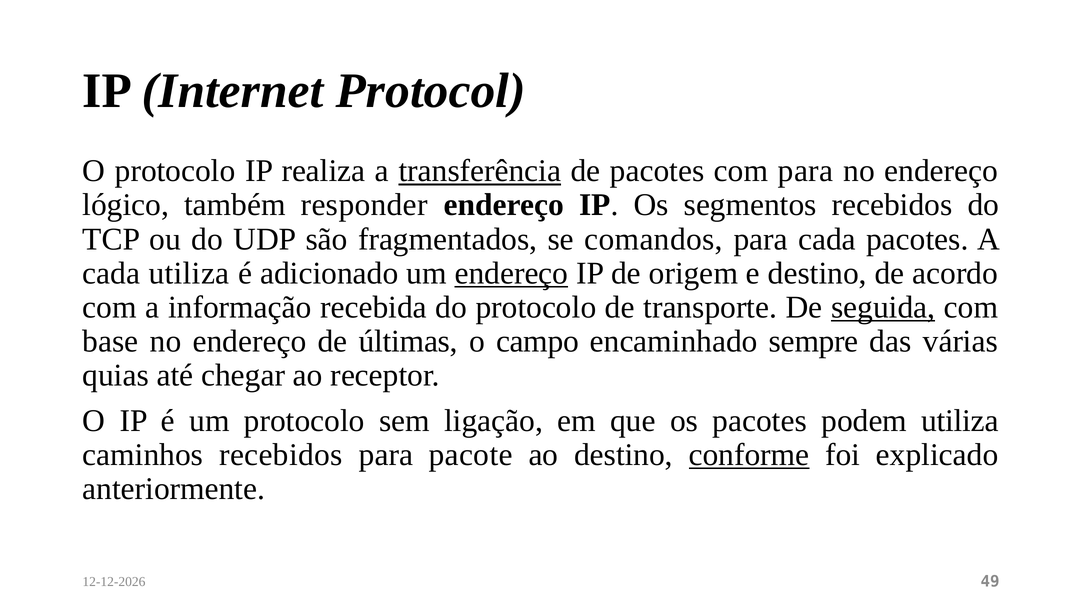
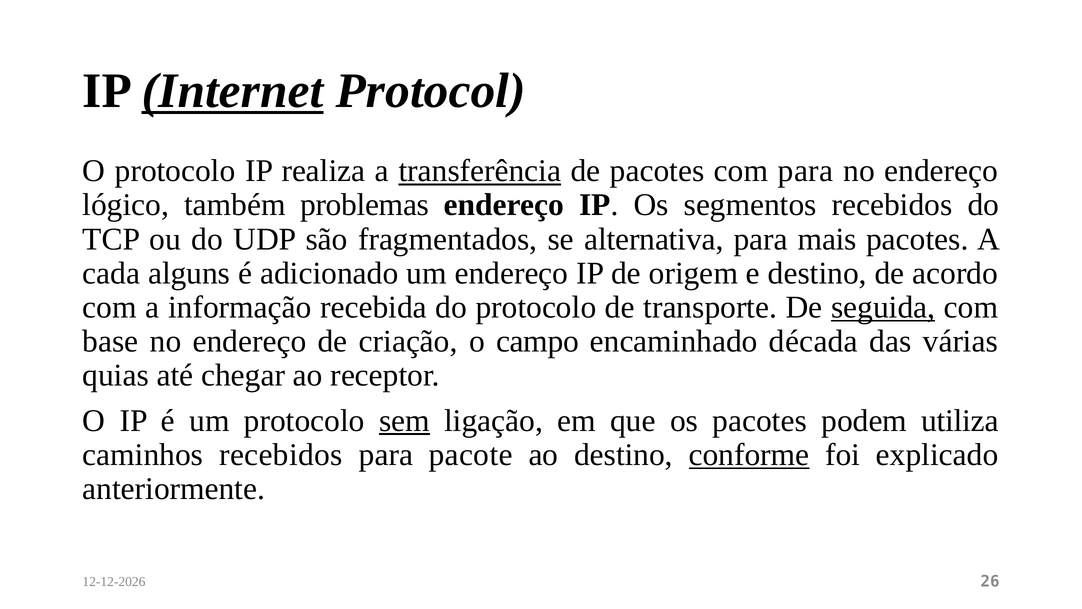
Internet underline: none -> present
responder: responder -> problemas
comandos: comandos -> alternativa
para cada: cada -> mais
cada utiliza: utiliza -> alguns
endereço at (511, 273) underline: present -> none
últimas: últimas -> criação
sempre: sempre -> década
sem underline: none -> present
49: 49 -> 26
